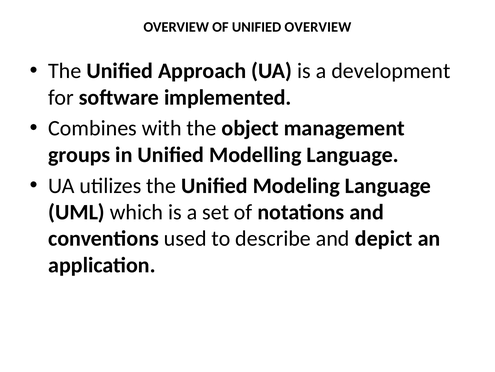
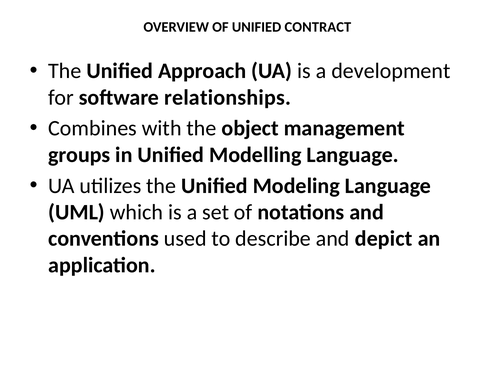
UNIFIED OVERVIEW: OVERVIEW -> CONTRACT
implemented: implemented -> relationships
